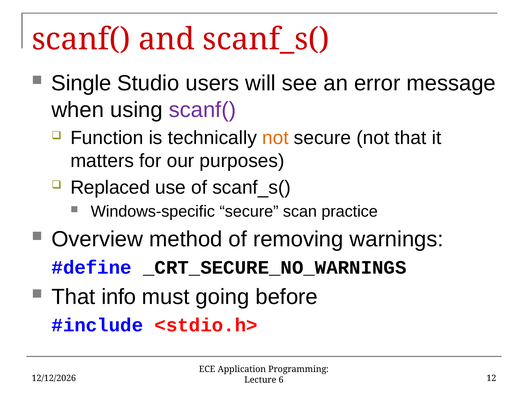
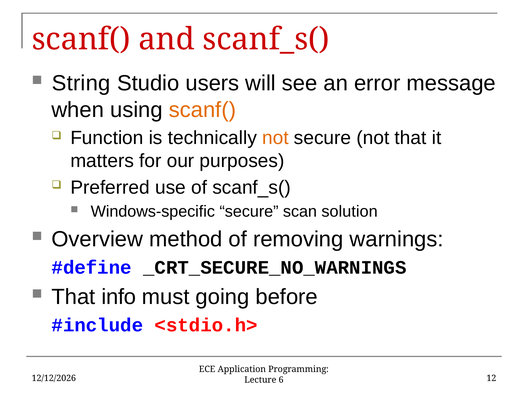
Single: Single -> String
scanf( at (202, 110) colour: purple -> orange
Replaced: Replaced -> Preferred
practice: practice -> solution
